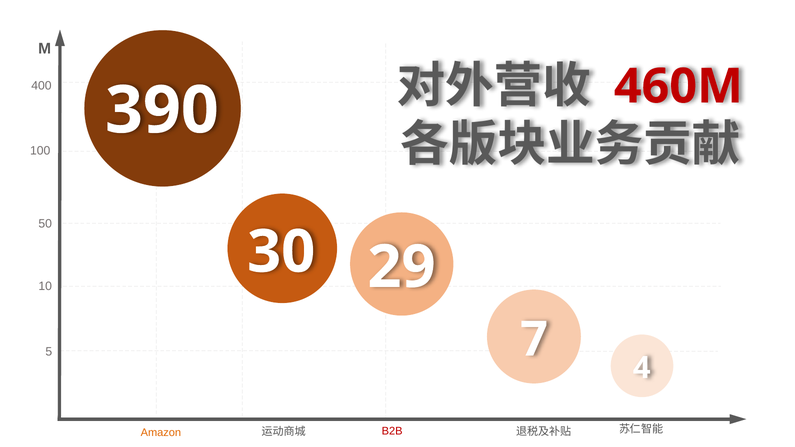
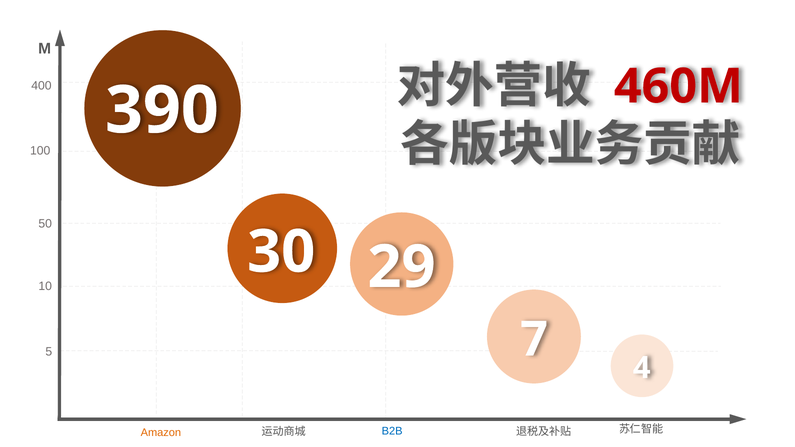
B2B colour: red -> blue
